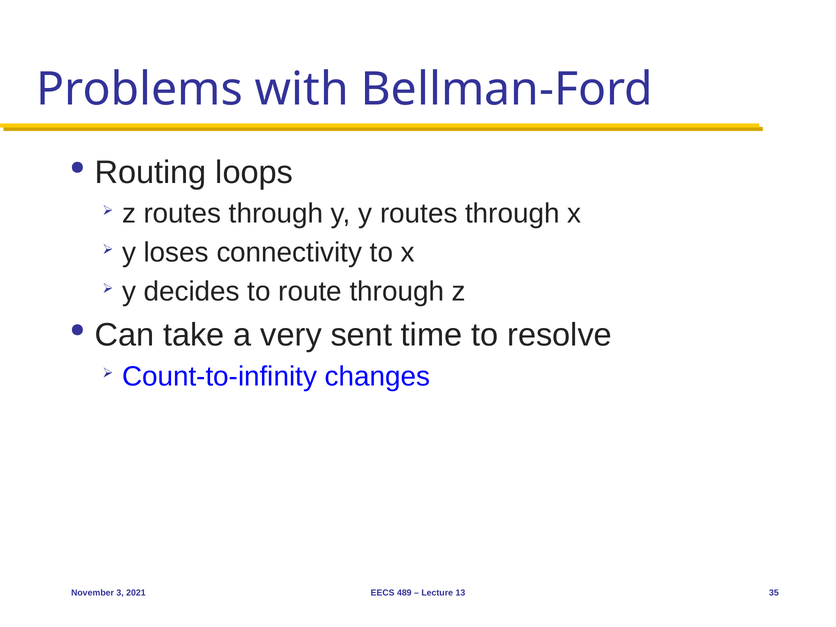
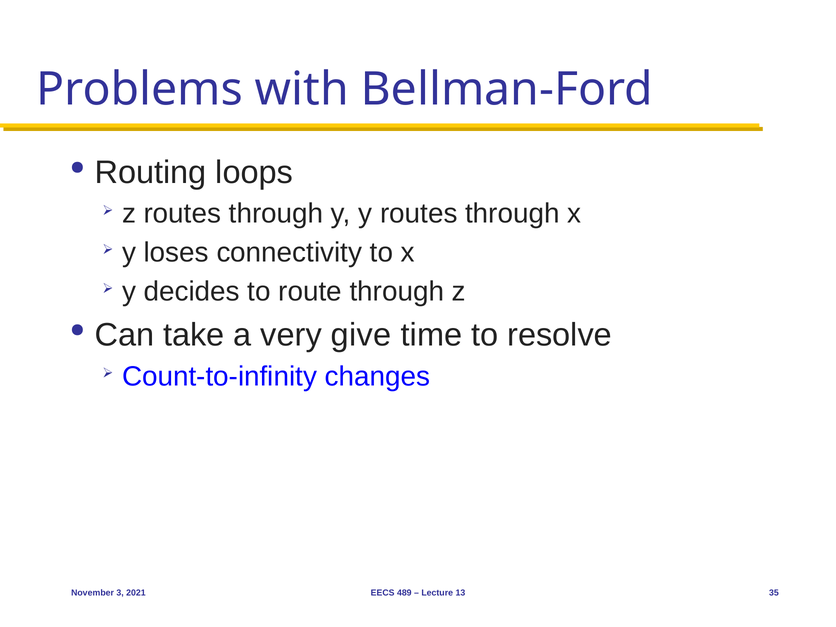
sent: sent -> give
